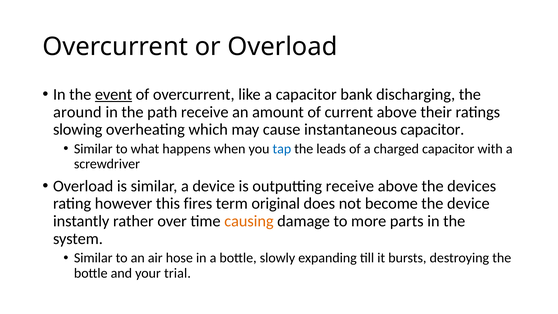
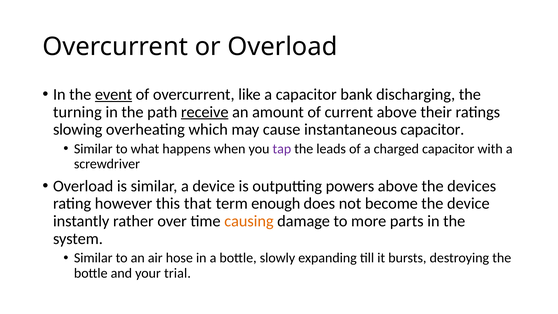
around: around -> turning
receive at (205, 112) underline: none -> present
tap colour: blue -> purple
outputting receive: receive -> powers
fires: fires -> that
original: original -> enough
